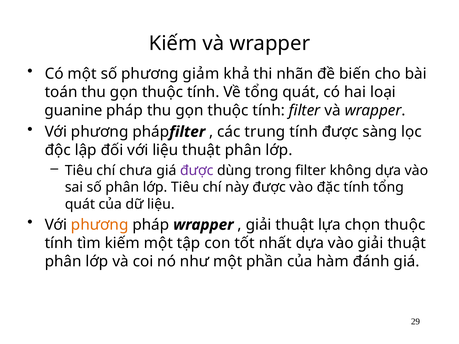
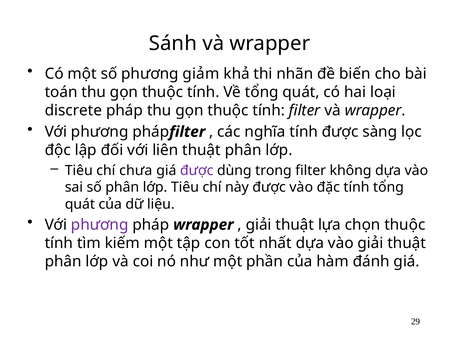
Kiếm at (173, 43): Kiếm -> Sánh
guanine: guanine -> discrete
trung: trung -> nghĩa
với liệu: liệu -> liên
phương at (100, 225) colour: orange -> purple
